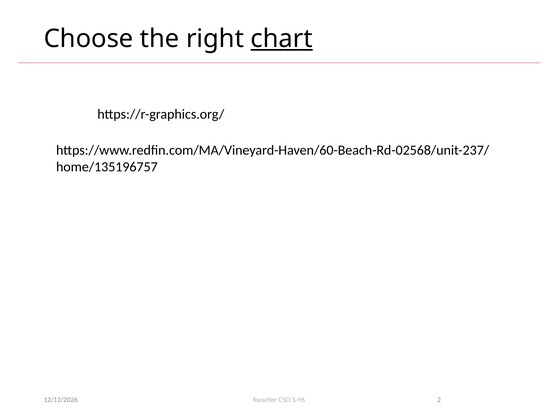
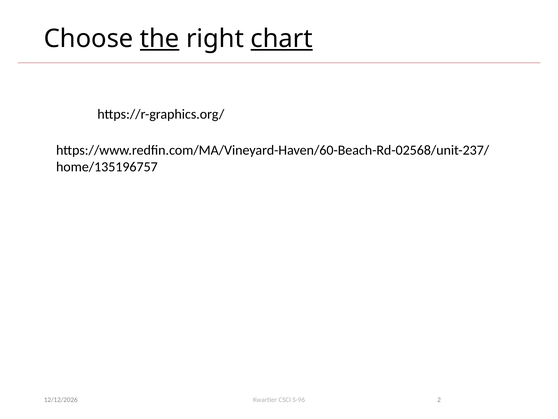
the underline: none -> present
